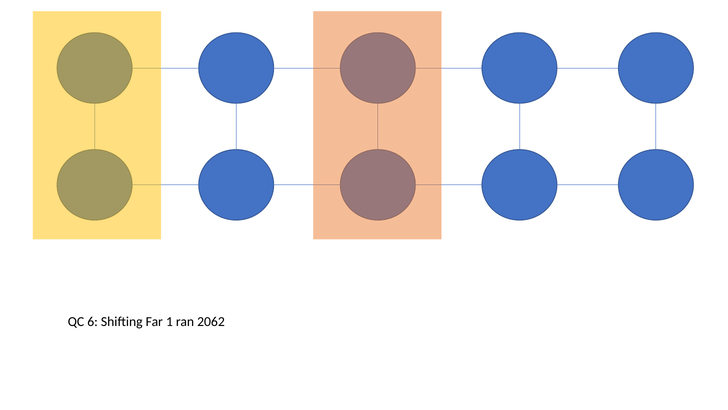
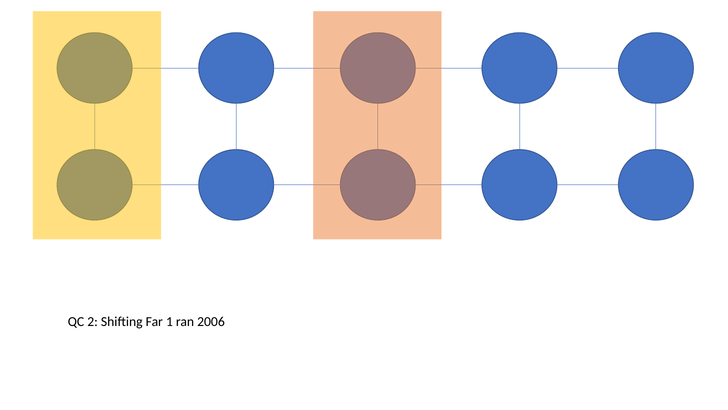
6: 6 -> 2
2062: 2062 -> 2006
